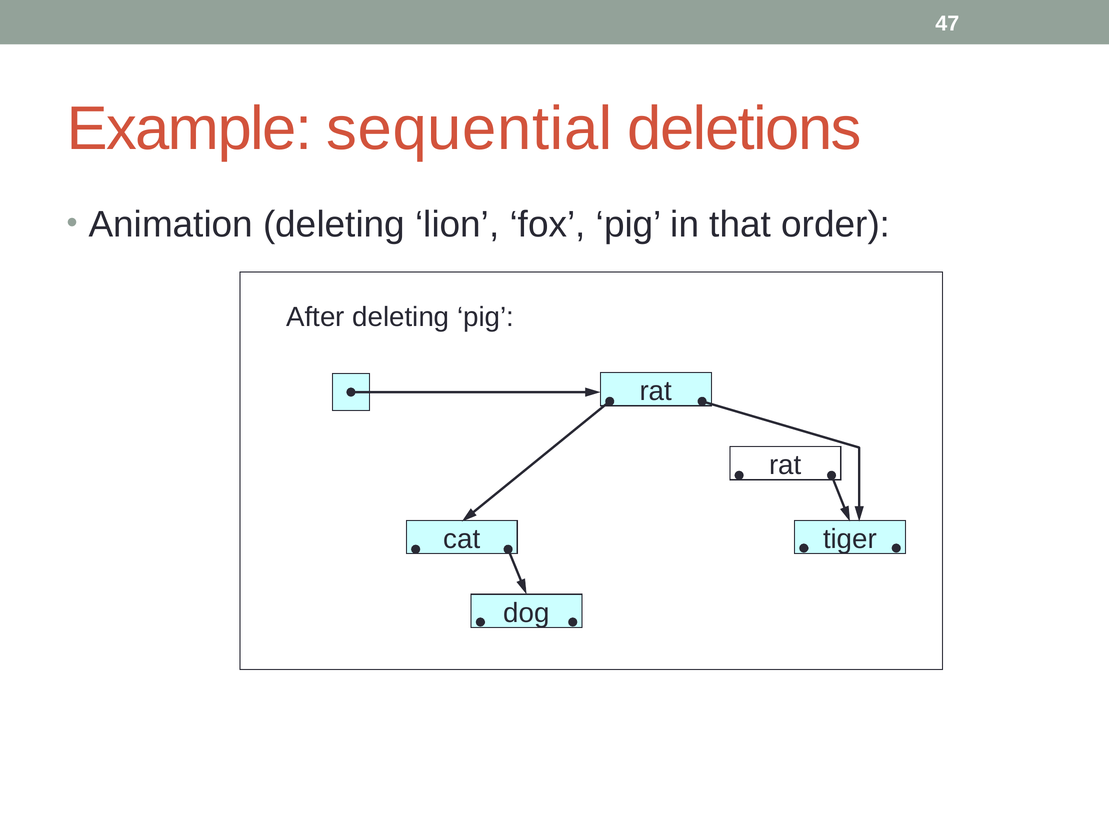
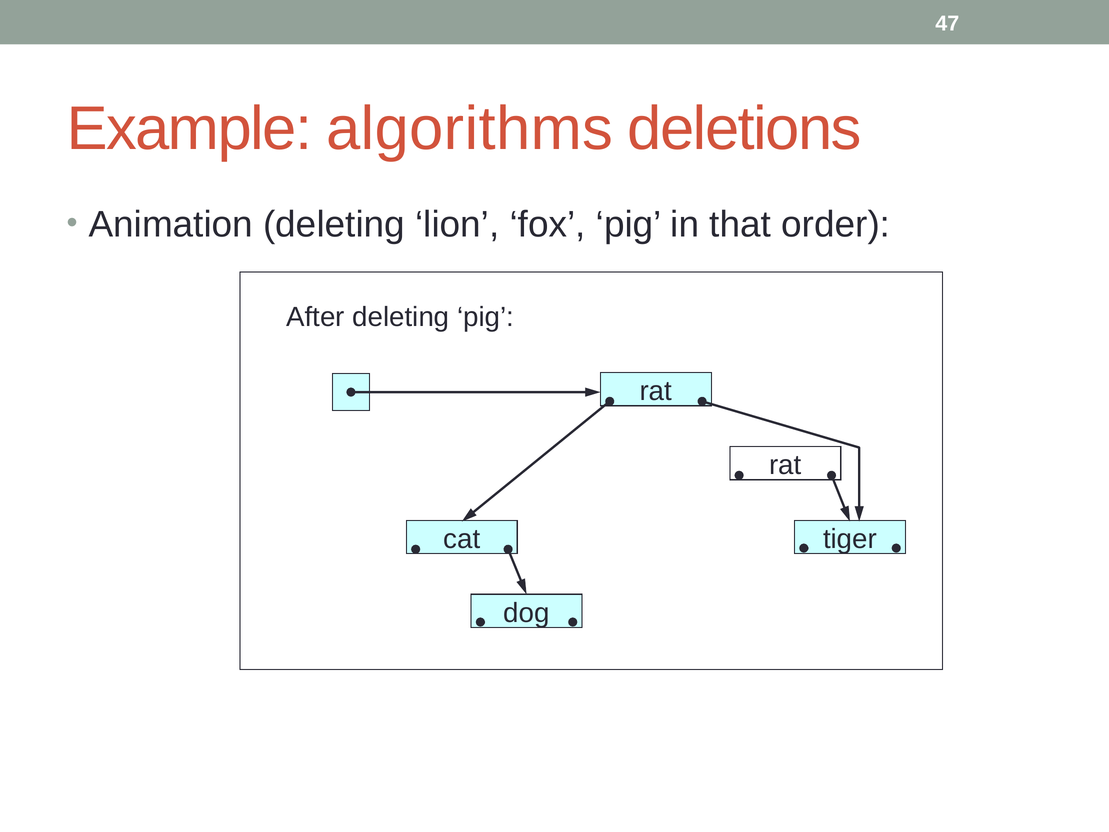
sequential: sequential -> algorithms
